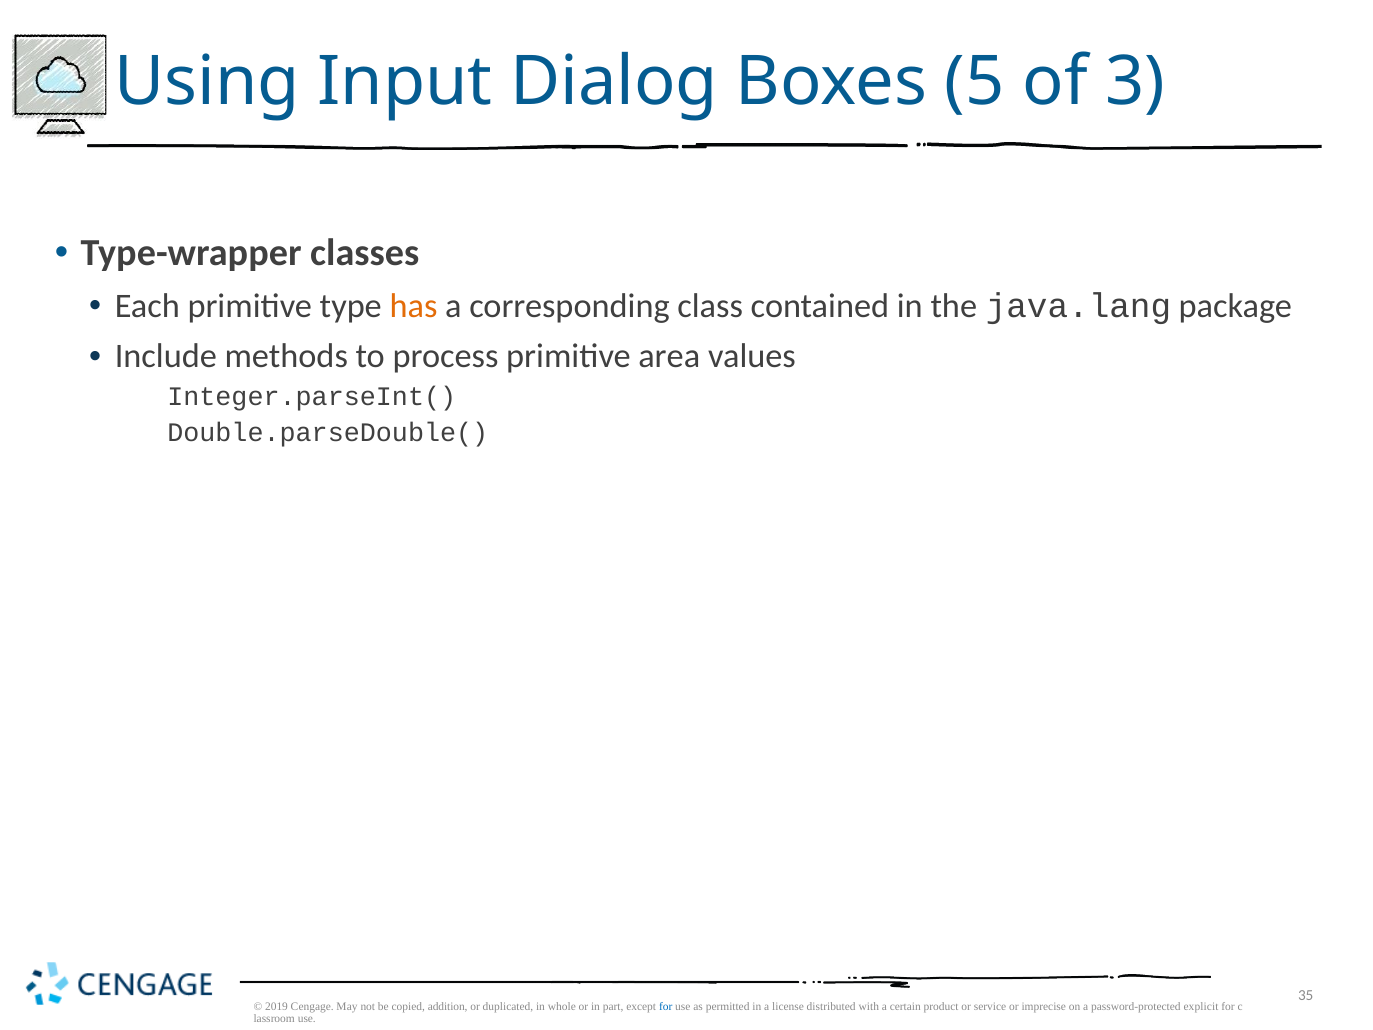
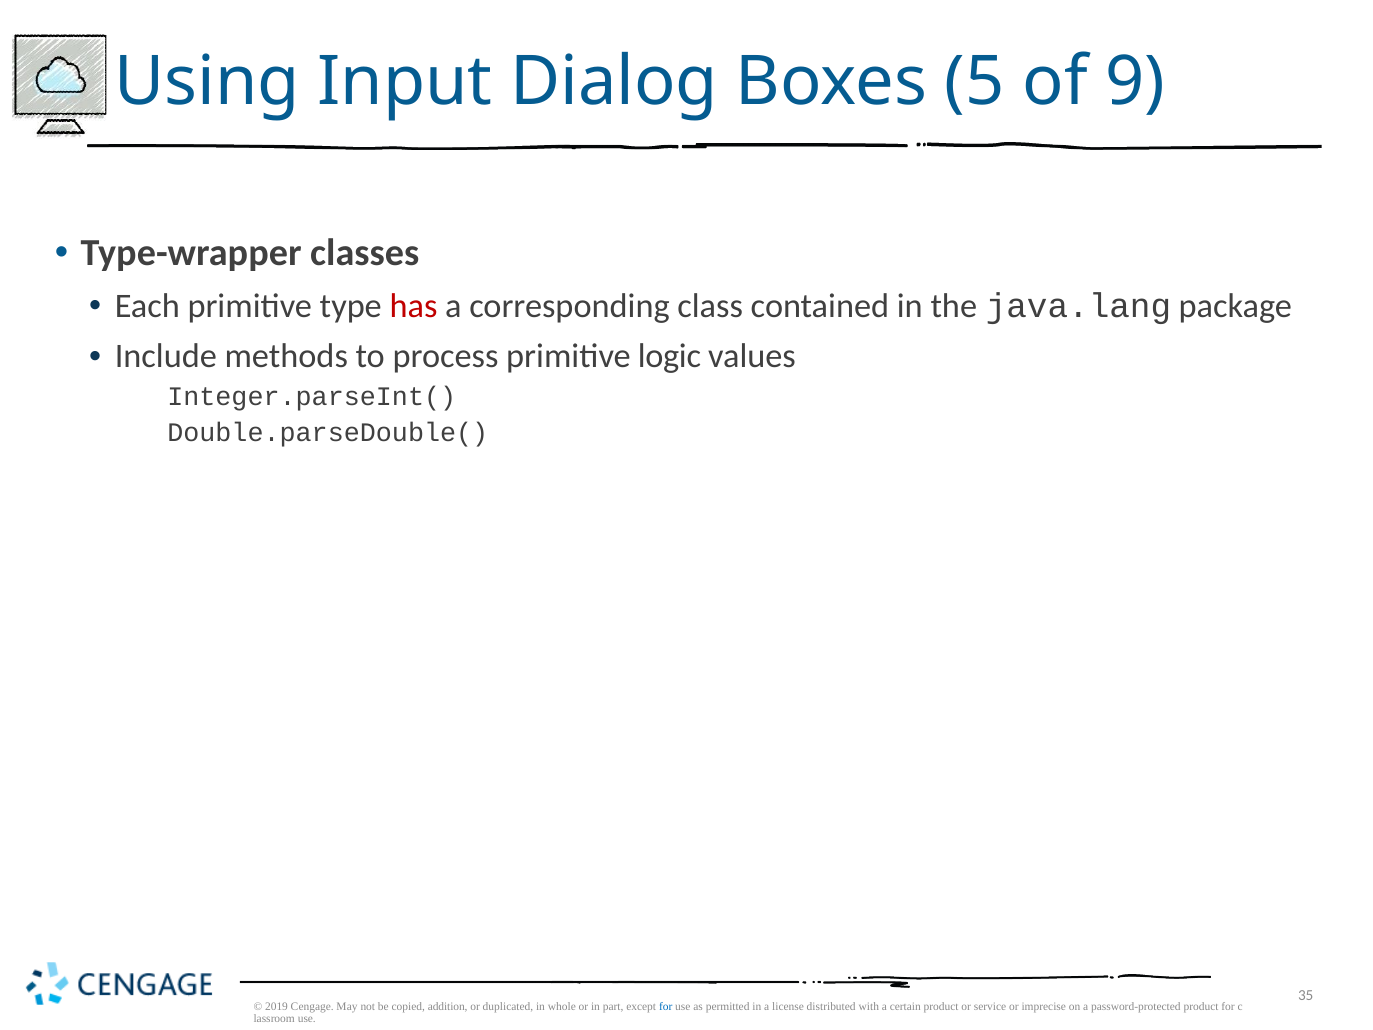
3: 3 -> 9
has colour: orange -> red
area: area -> logic
password-protected explicit: explicit -> product
